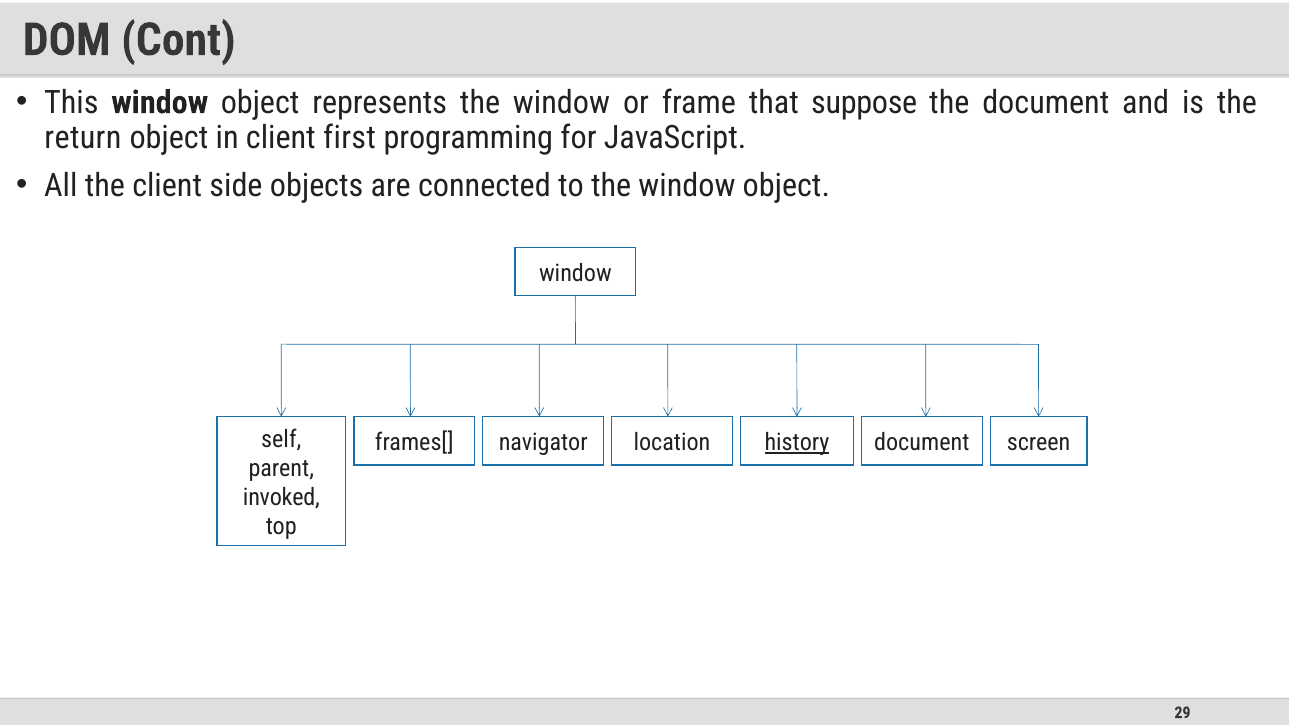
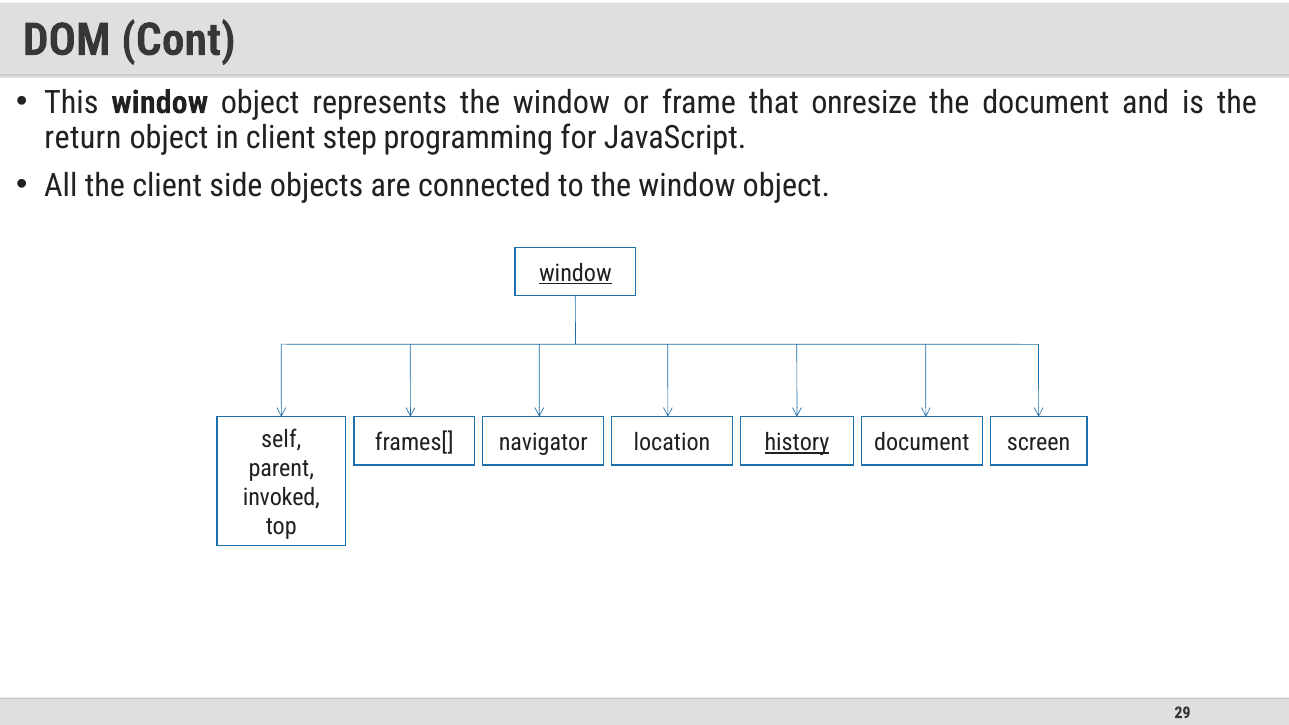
suppose: suppose -> onresize
first: first -> step
window at (575, 273) underline: none -> present
